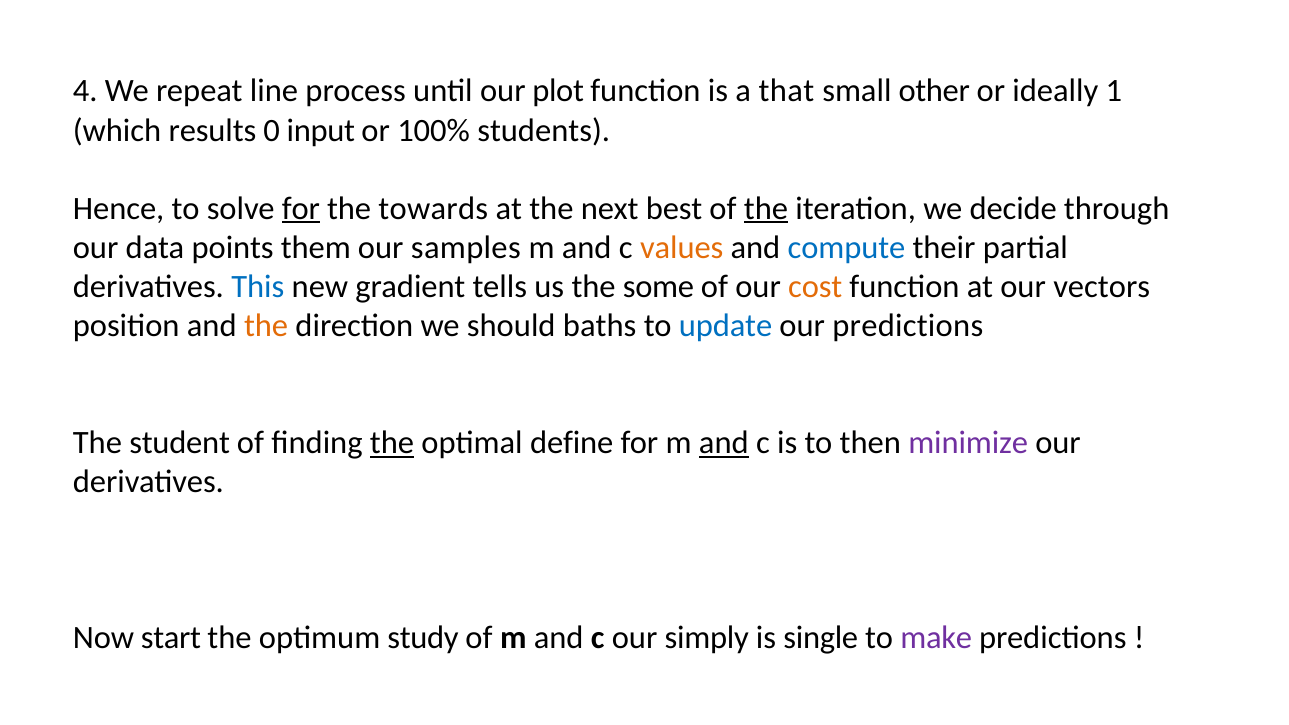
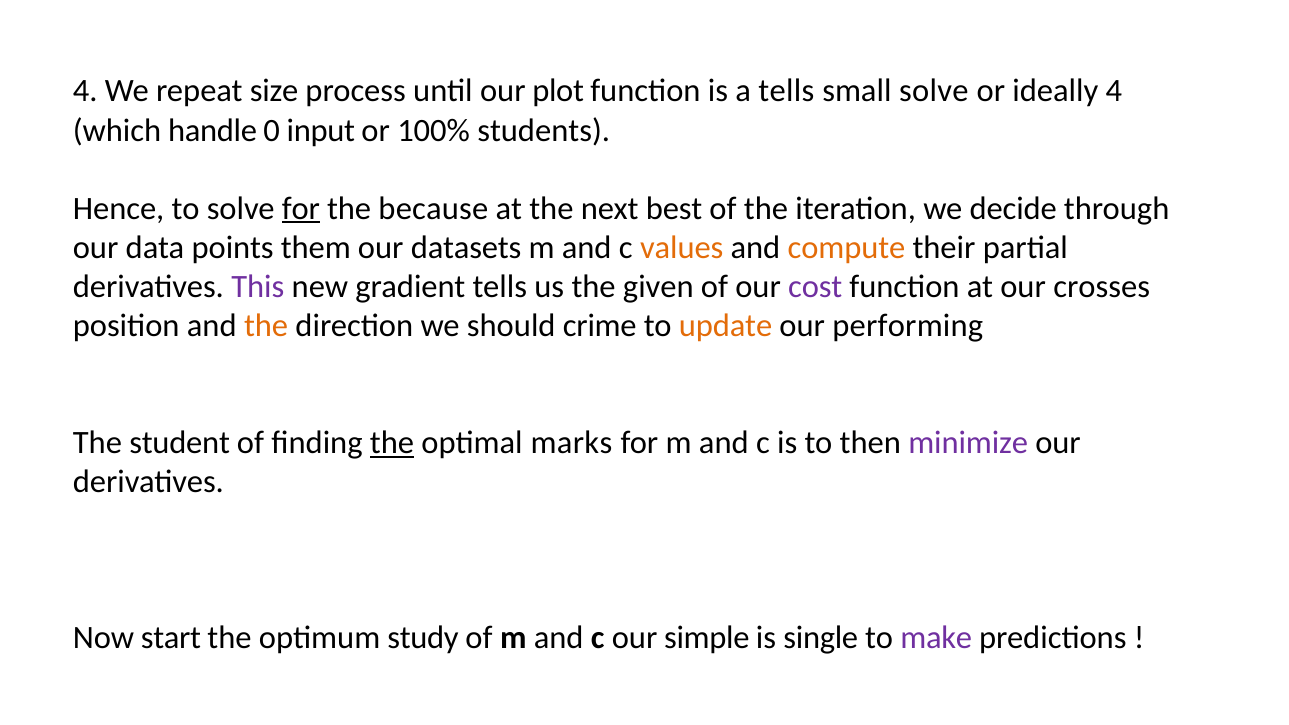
line: line -> size
a that: that -> tells
small other: other -> solve
ideally 1: 1 -> 4
results: results -> handle
towards: towards -> because
the at (766, 208) underline: present -> none
samples: samples -> datasets
compute colour: blue -> orange
This colour: blue -> purple
some: some -> given
cost colour: orange -> purple
vectors: vectors -> crosses
baths: baths -> crime
update colour: blue -> orange
our predictions: predictions -> performing
define: define -> marks
and at (724, 443) underline: present -> none
simply: simply -> simple
